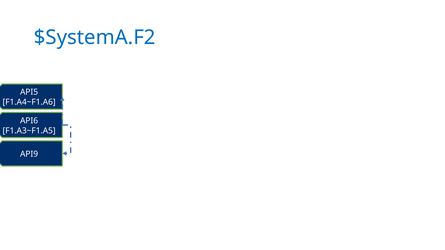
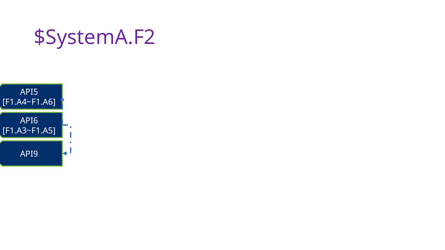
$SystemA.F2 colour: blue -> purple
